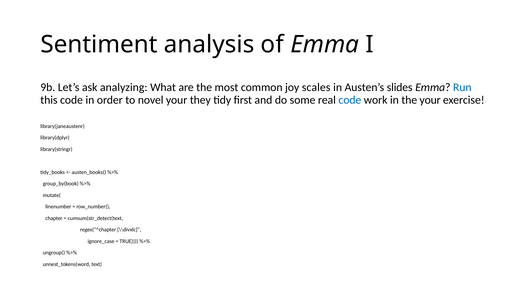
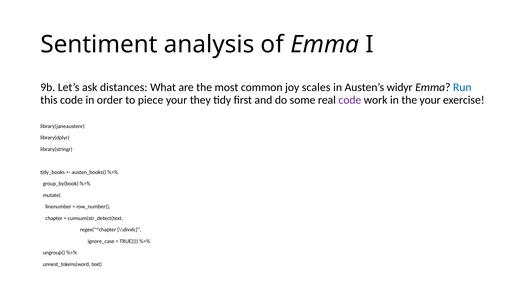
analyzing: analyzing -> distances
slides: slides -> widyr
novel: novel -> piece
code at (350, 100) colour: blue -> purple
